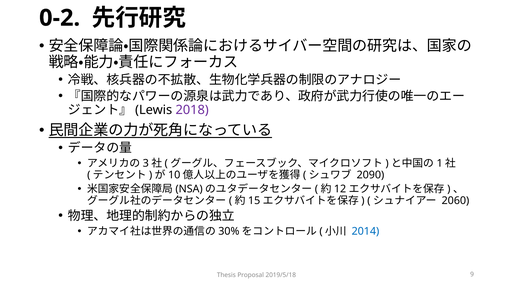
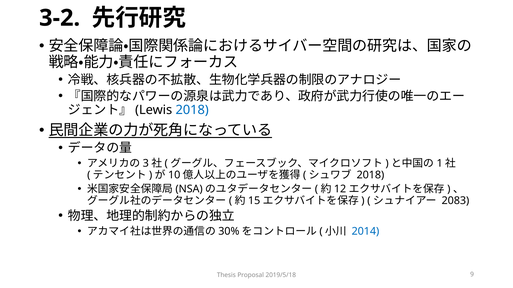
0-2: 0-2 -> 3-2
2018 at (192, 110) colour: purple -> blue
2090 at (370, 175): 2090 -> 2018
2060: 2060 -> 2083
